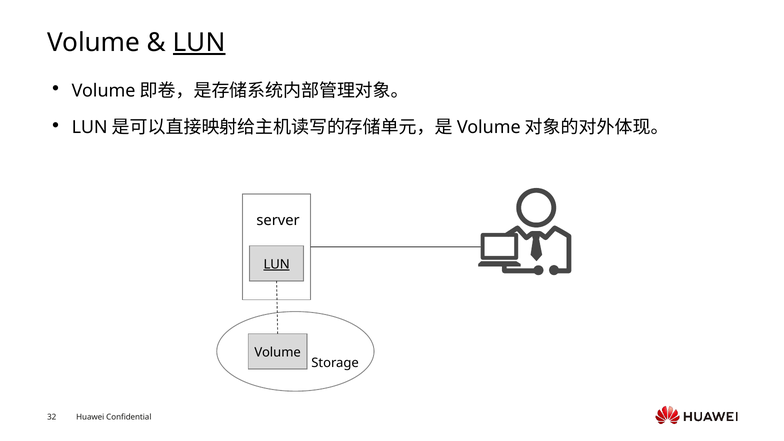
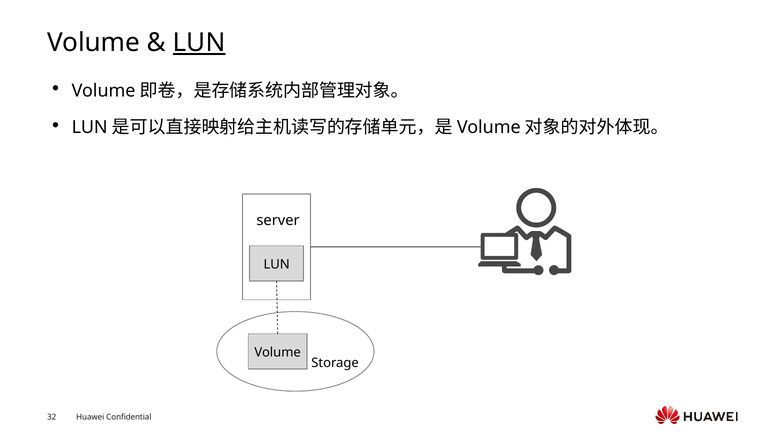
LUN at (277, 264) underline: present -> none
